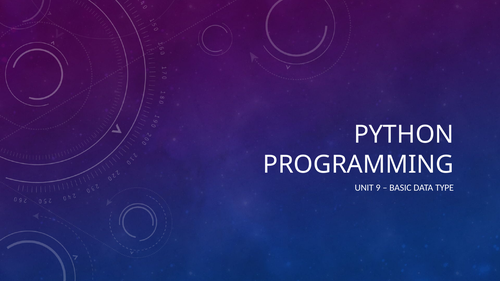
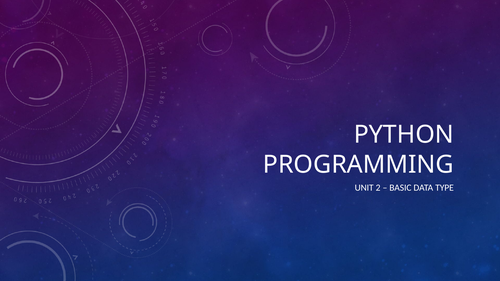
9: 9 -> 2
